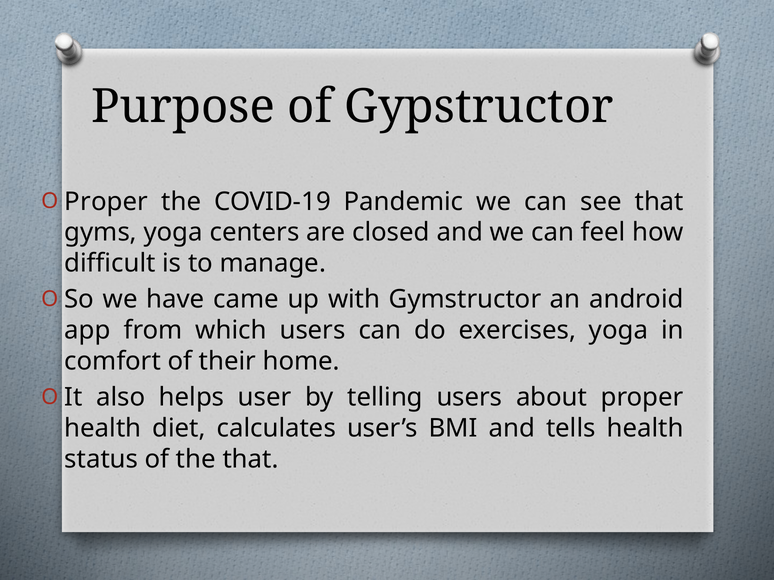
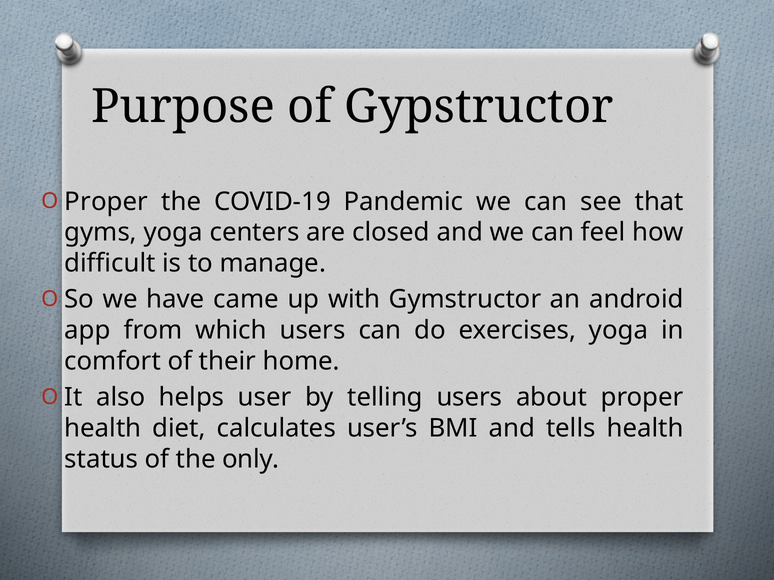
the that: that -> only
